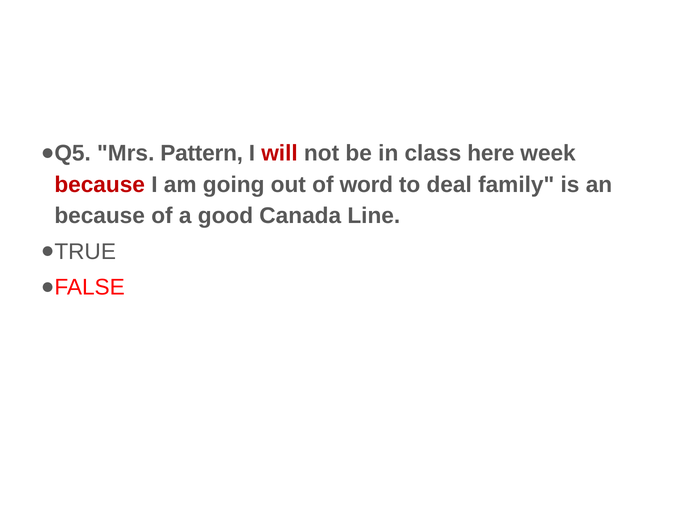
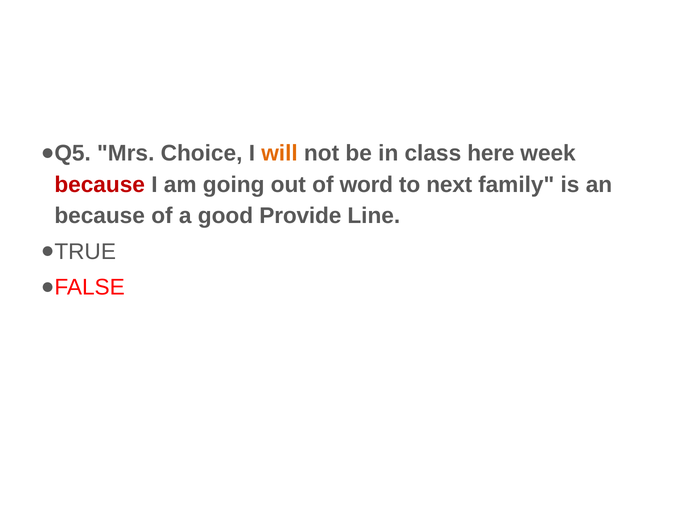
Pattern: Pattern -> Choice
will colour: red -> orange
deal: deal -> next
Canada: Canada -> Provide
